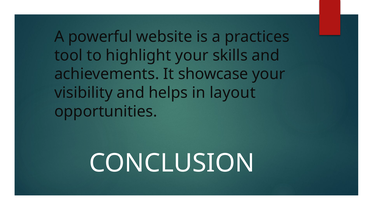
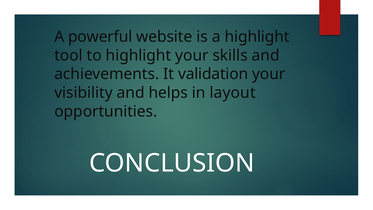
a practices: practices -> highlight
showcase: showcase -> validation
